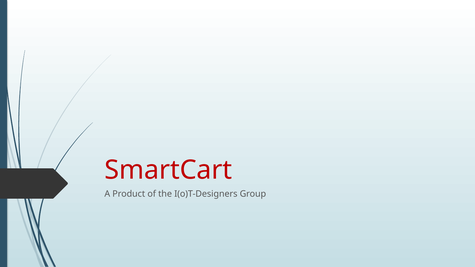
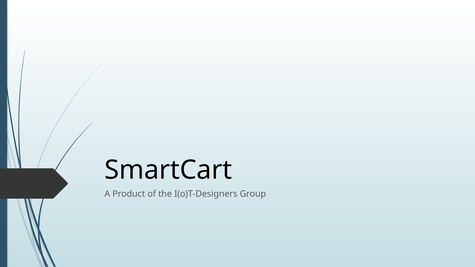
SmartCart colour: red -> black
